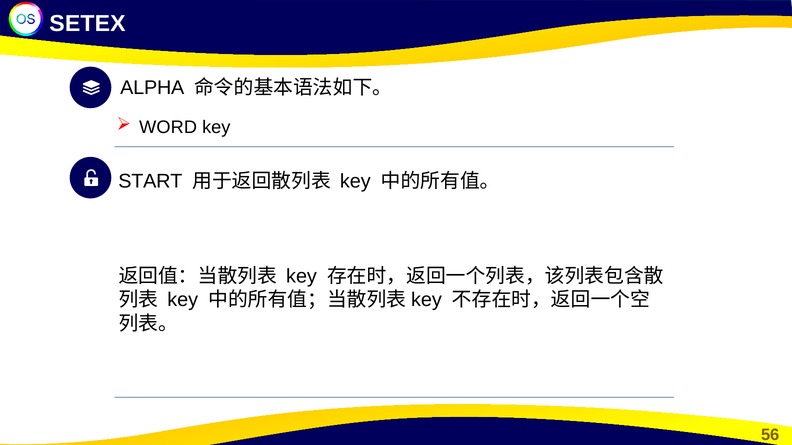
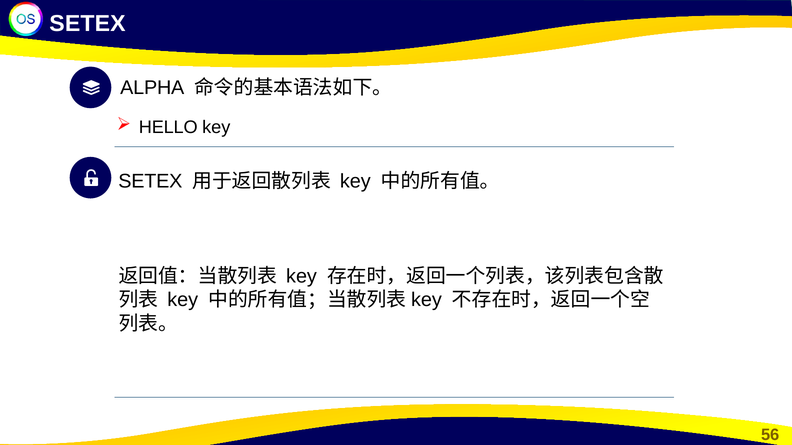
WORD: WORD -> HELLO
START at (150, 181): START -> SETEX
